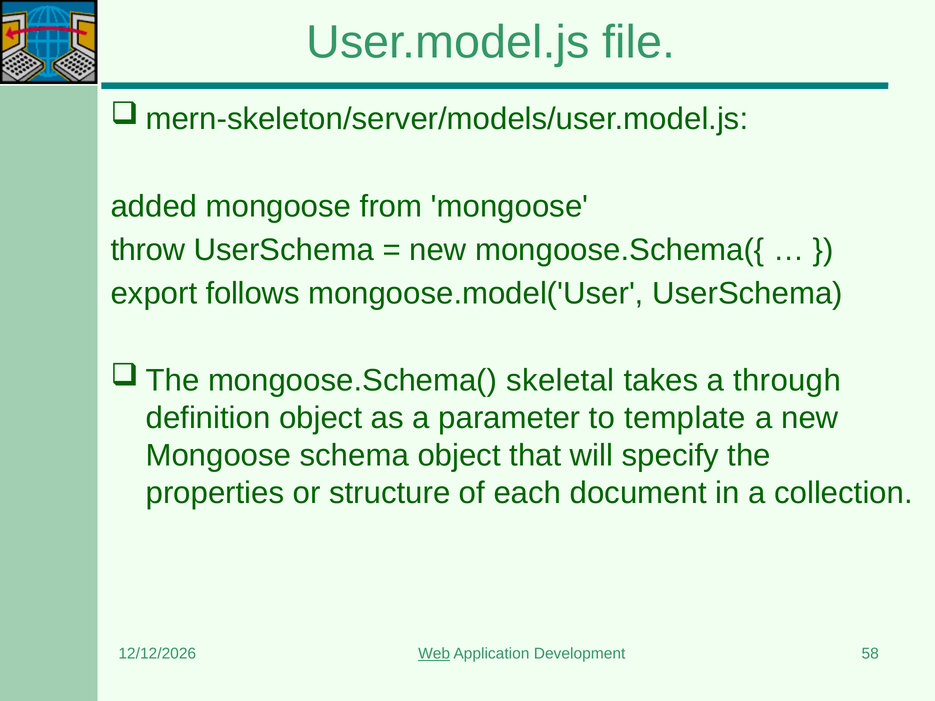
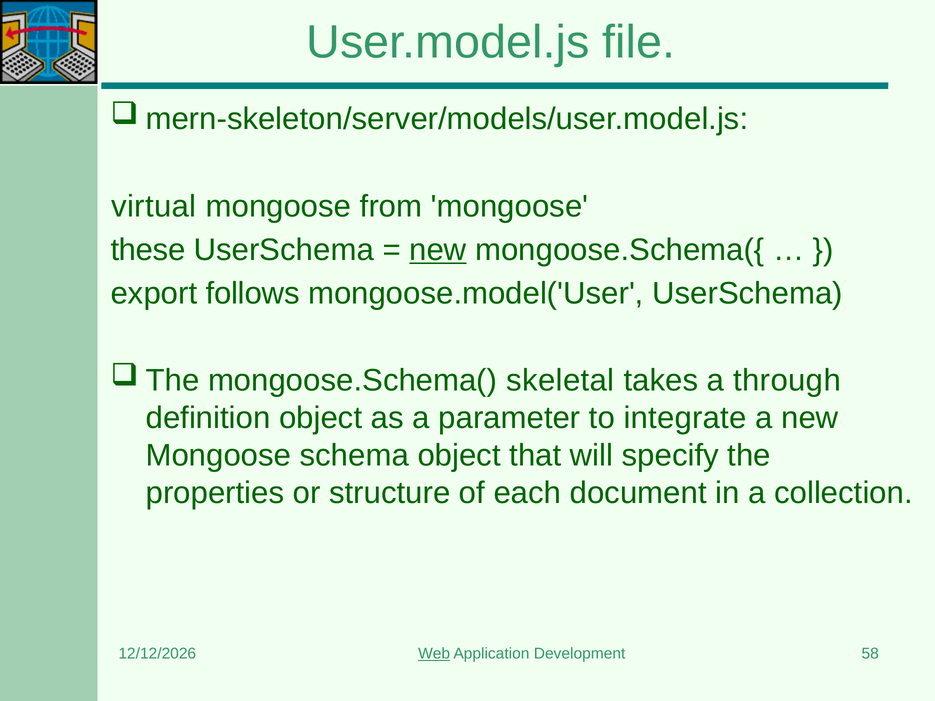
added: added -> virtual
throw: throw -> these
new at (438, 250) underline: none -> present
template: template -> integrate
